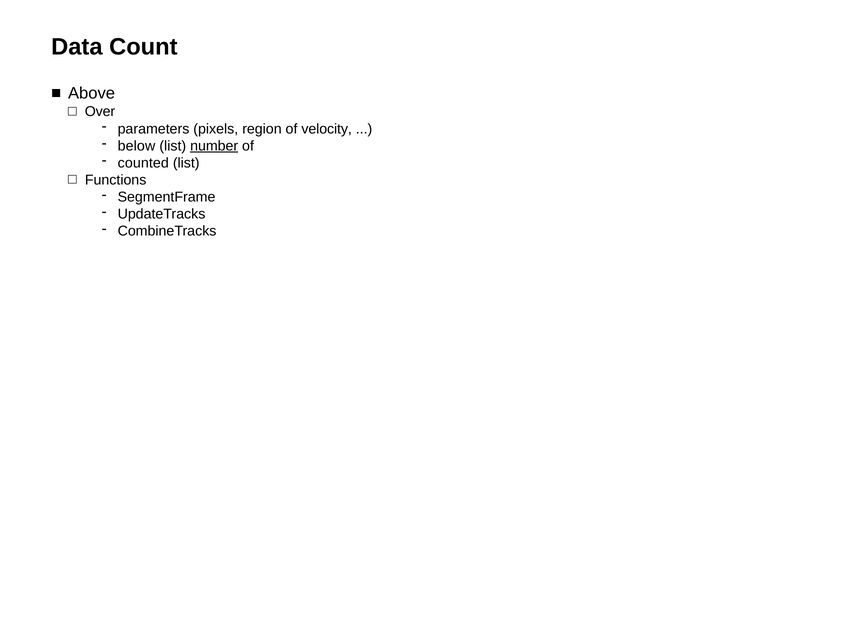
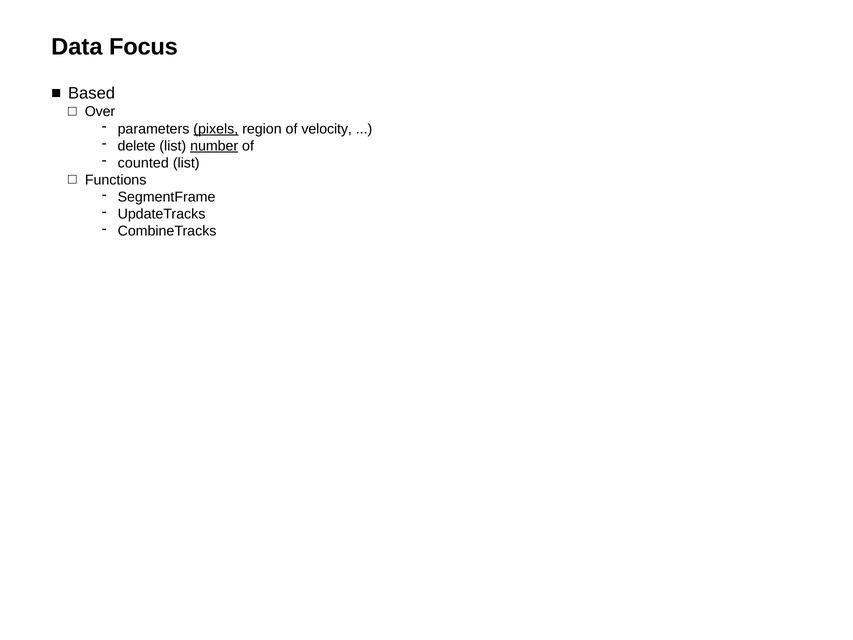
Count: Count -> Focus
Above: Above -> Based
pixels underline: none -> present
below: below -> delete
